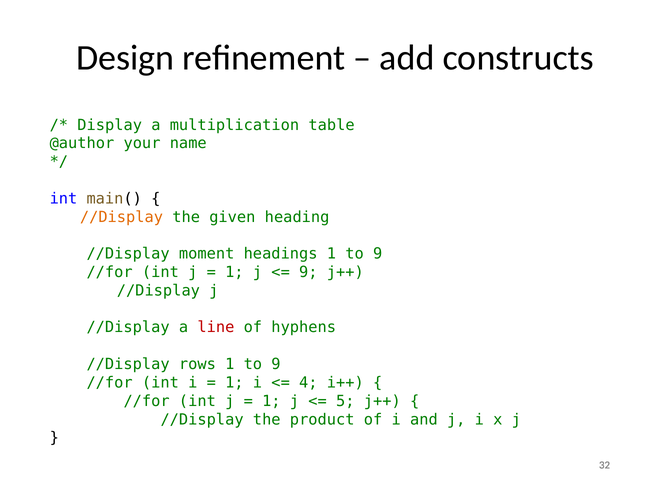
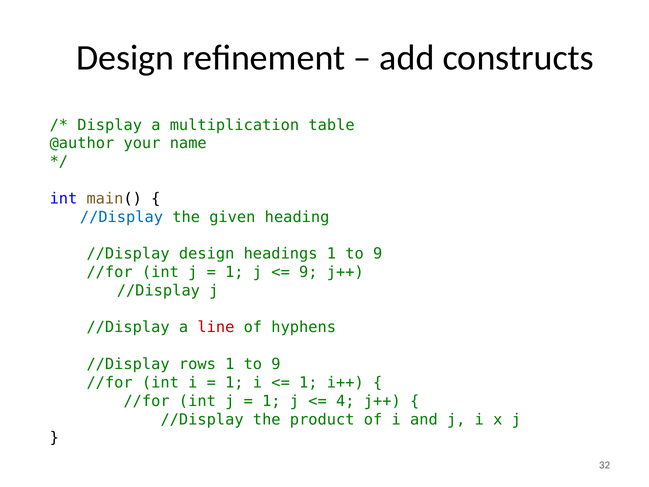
//Display at (121, 217) colour: orange -> blue
//Display moment: moment -> design
4 at (308, 382): 4 -> 1
5: 5 -> 4
